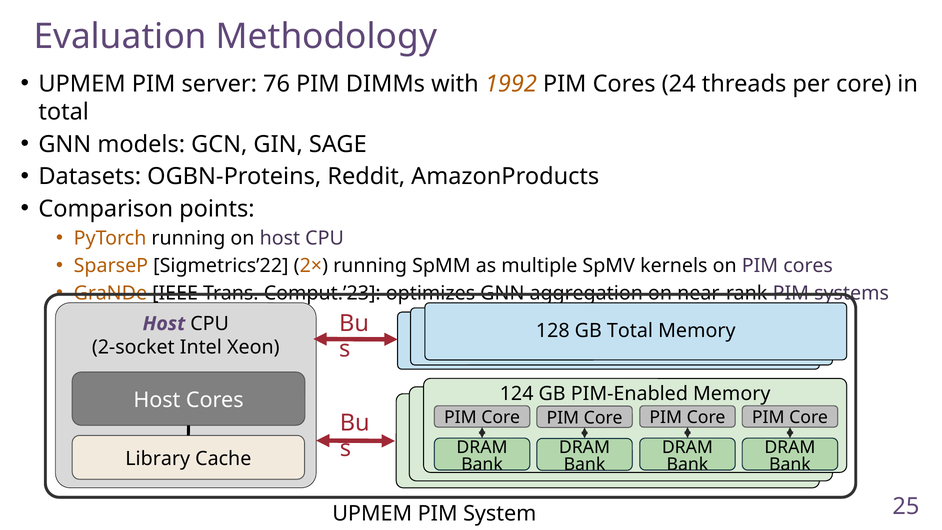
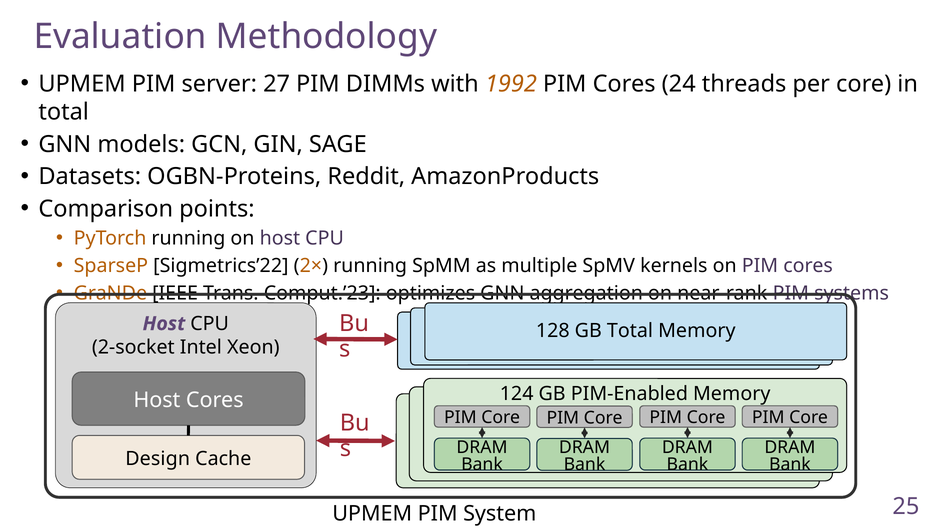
76: 76 -> 27
Library: Library -> Design
